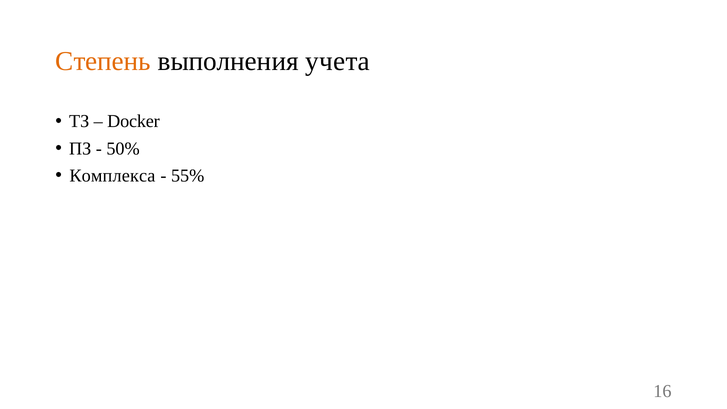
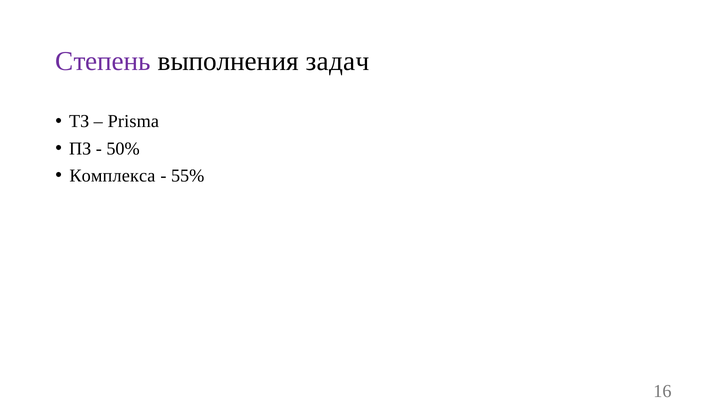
Степень colour: orange -> purple
учета: учета -> задач
Docker: Docker -> Prisma
